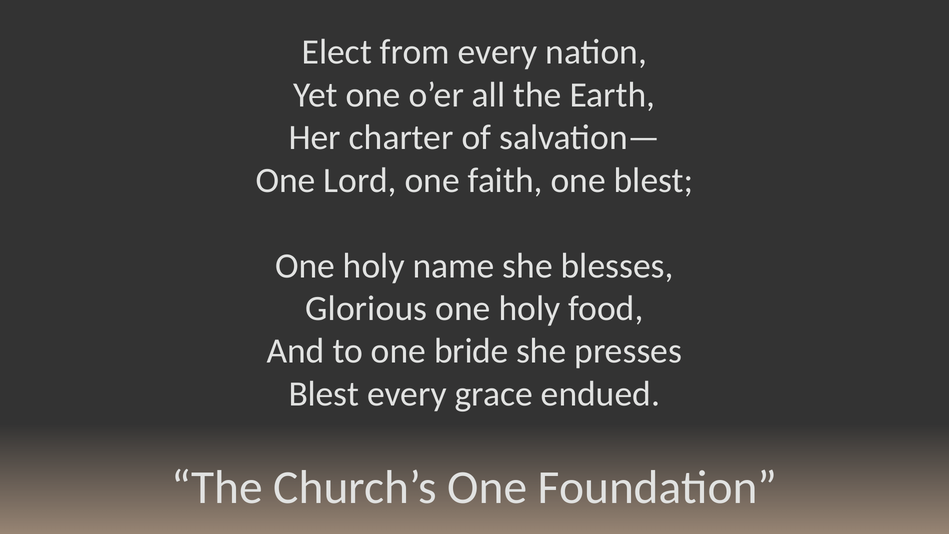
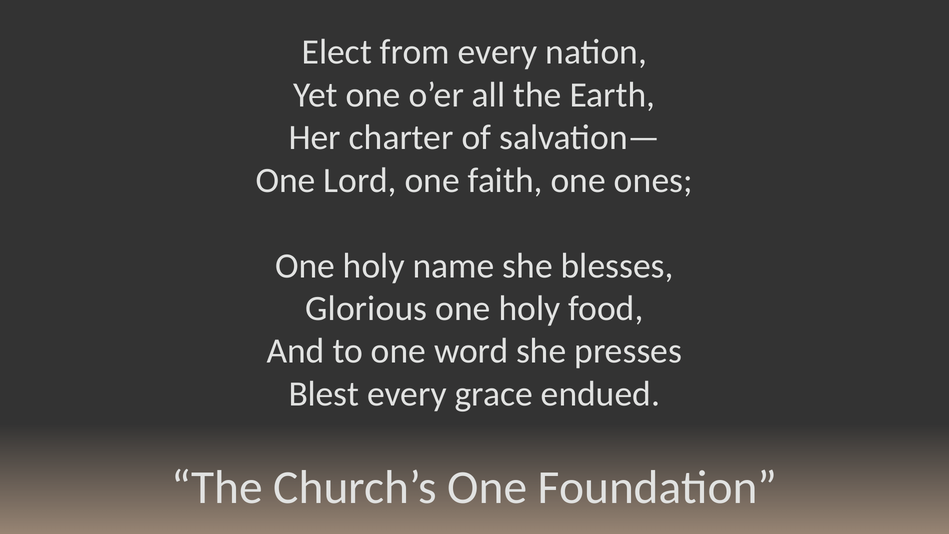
one blest: blest -> ones
bride: bride -> word
